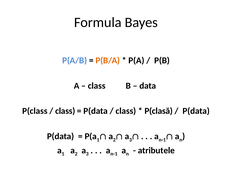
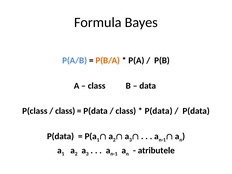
P(clasă at (159, 111): P(clasă -> P(data
